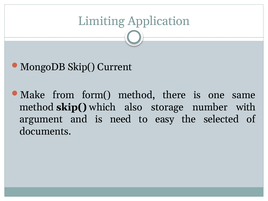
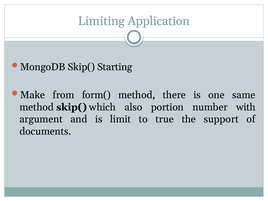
Current: Current -> Starting
storage: storage -> portion
need: need -> limit
easy: easy -> true
selected: selected -> support
